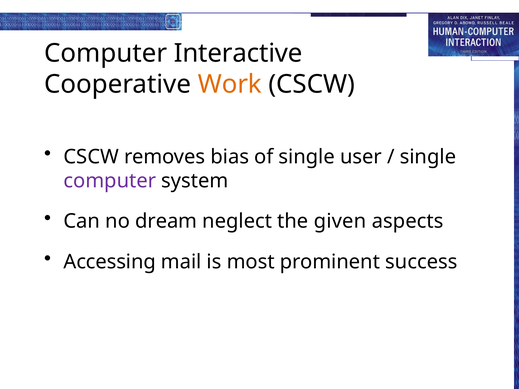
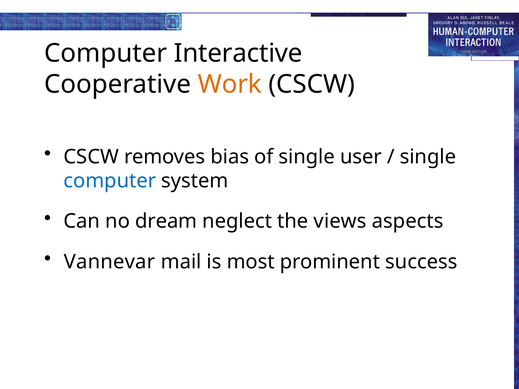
computer at (110, 181) colour: purple -> blue
given: given -> views
Accessing: Accessing -> Vannevar
